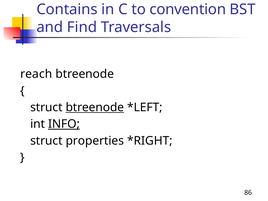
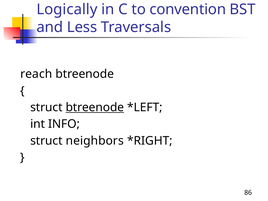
Contains: Contains -> Logically
Find: Find -> Less
INFO underline: present -> none
properties: properties -> neighbors
